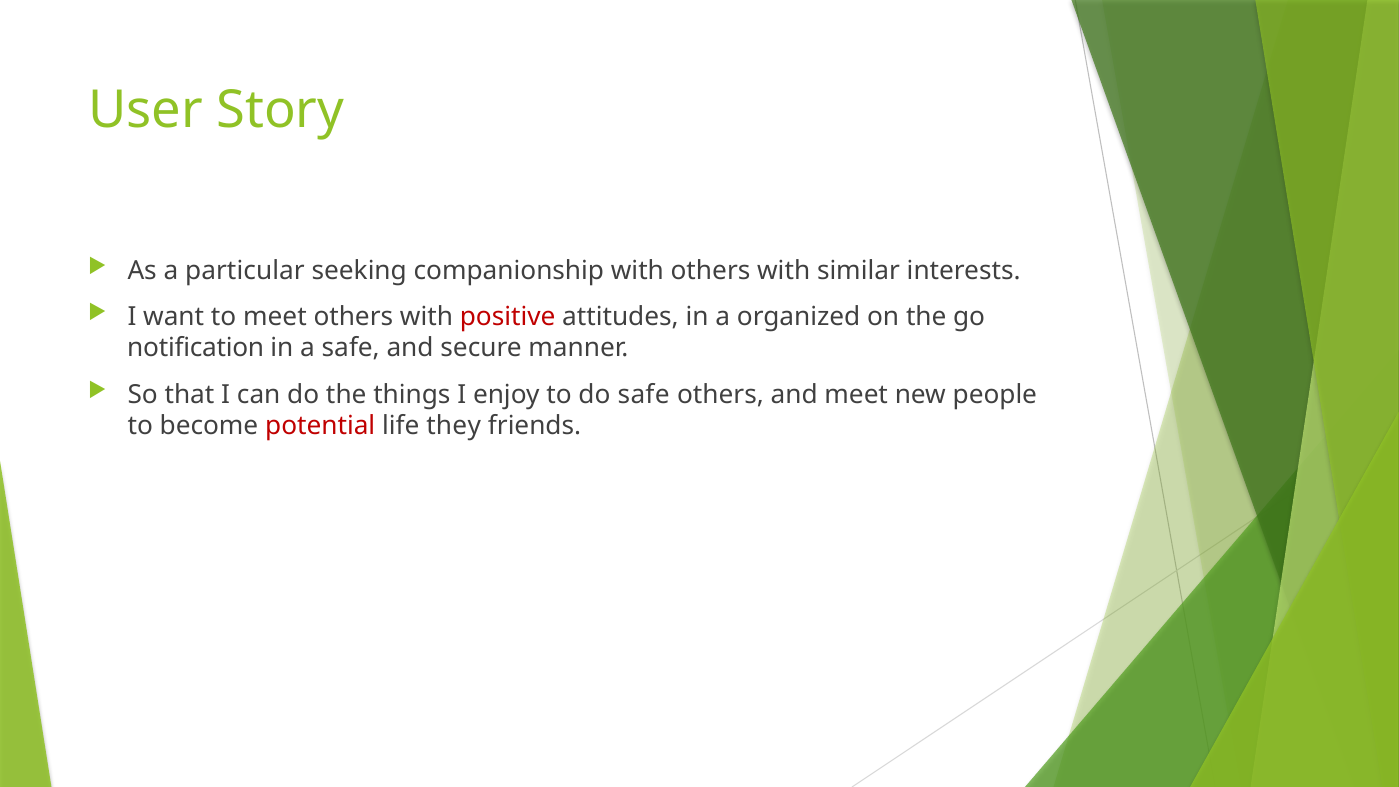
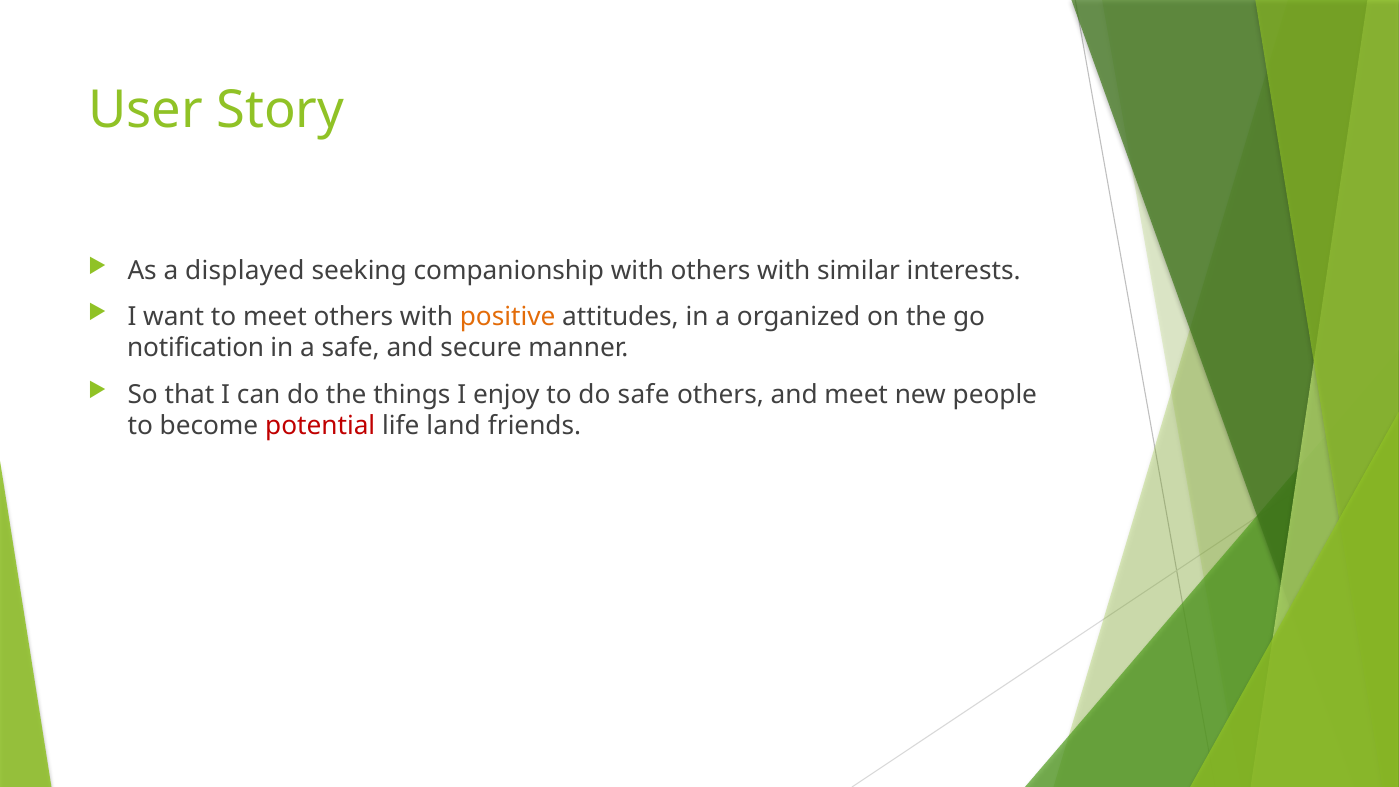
particular: particular -> displayed
positive colour: red -> orange
they: they -> land
